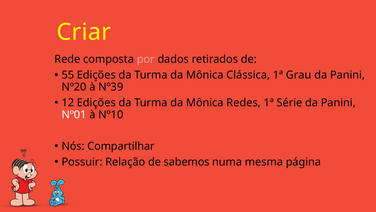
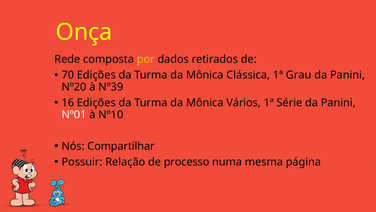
Criar: Criar -> Onça
por colour: pink -> yellow
55: 55 -> 70
12: 12 -> 16
Redes: Redes -> Vários
sabemos: sabemos -> processo
